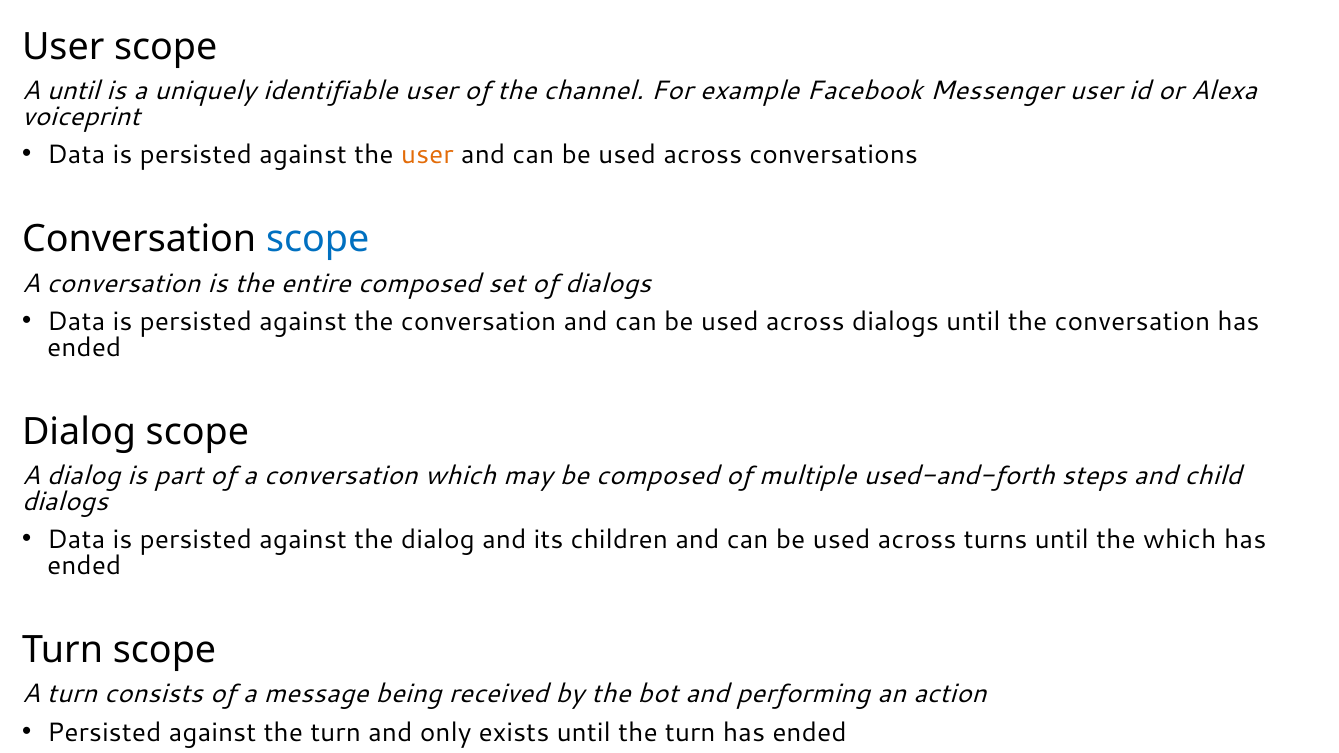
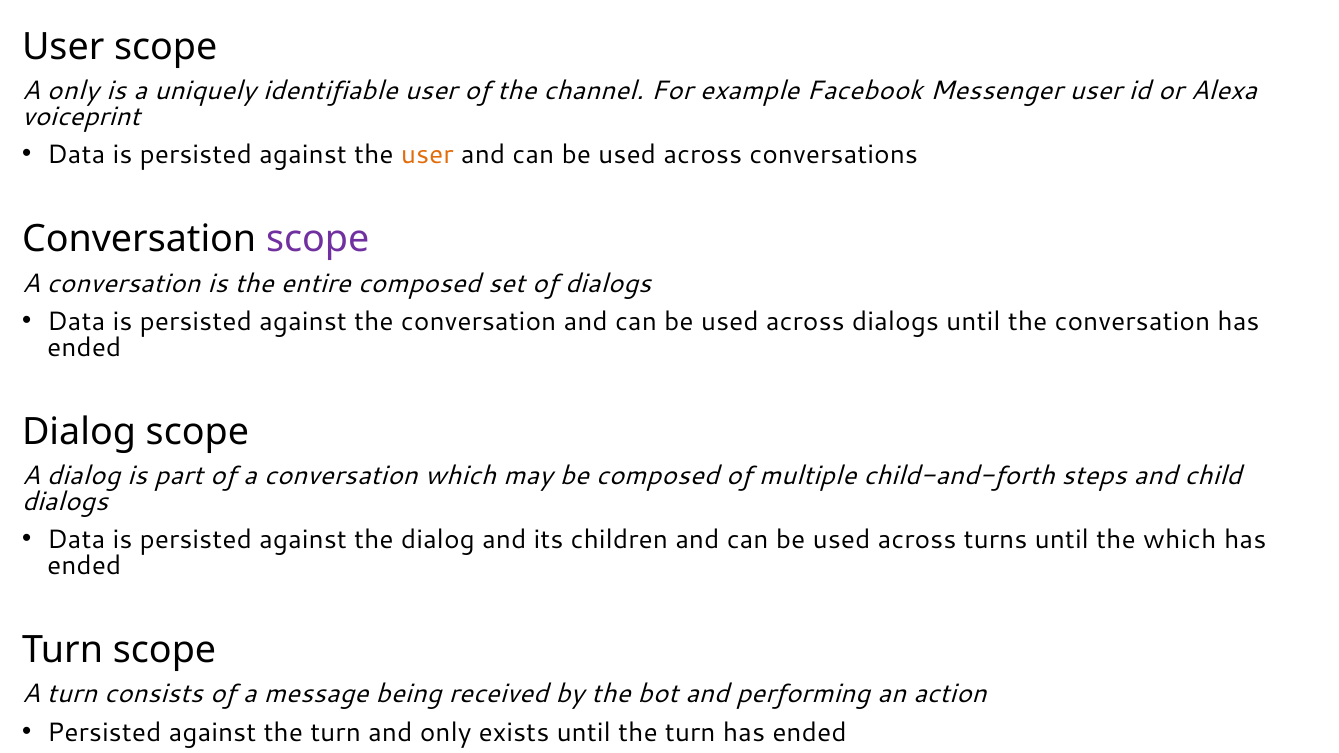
A until: until -> only
scope at (318, 239) colour: blue -> purple
used-and-forth: used-and-forth -> child-and-forth
